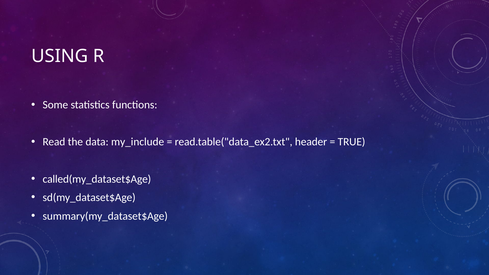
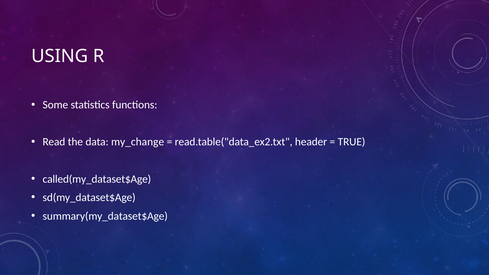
my_include: my_include -> my_change
